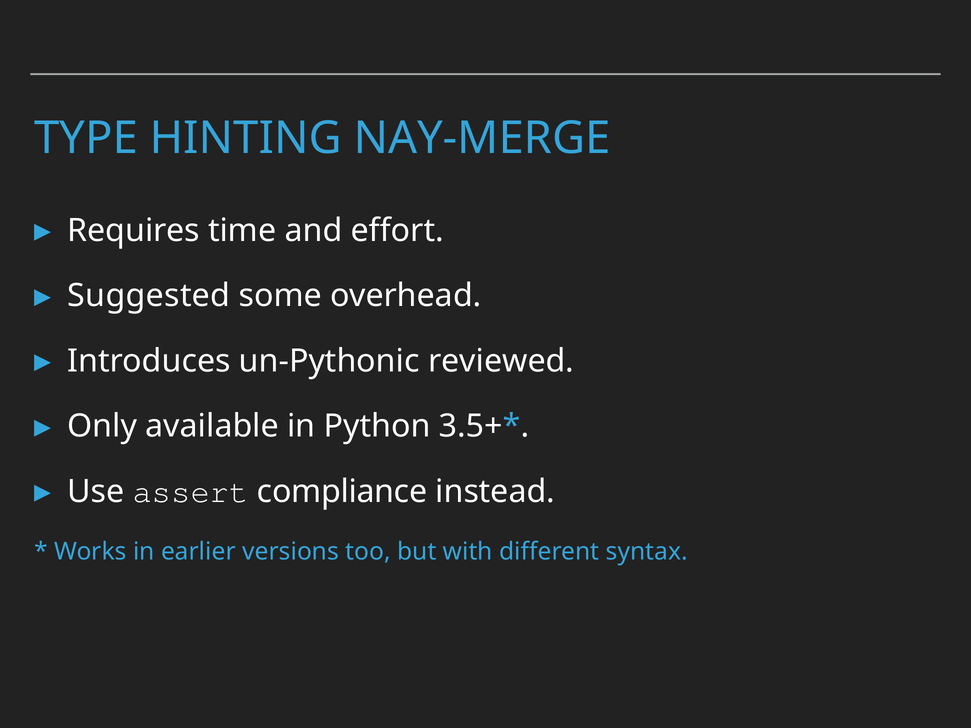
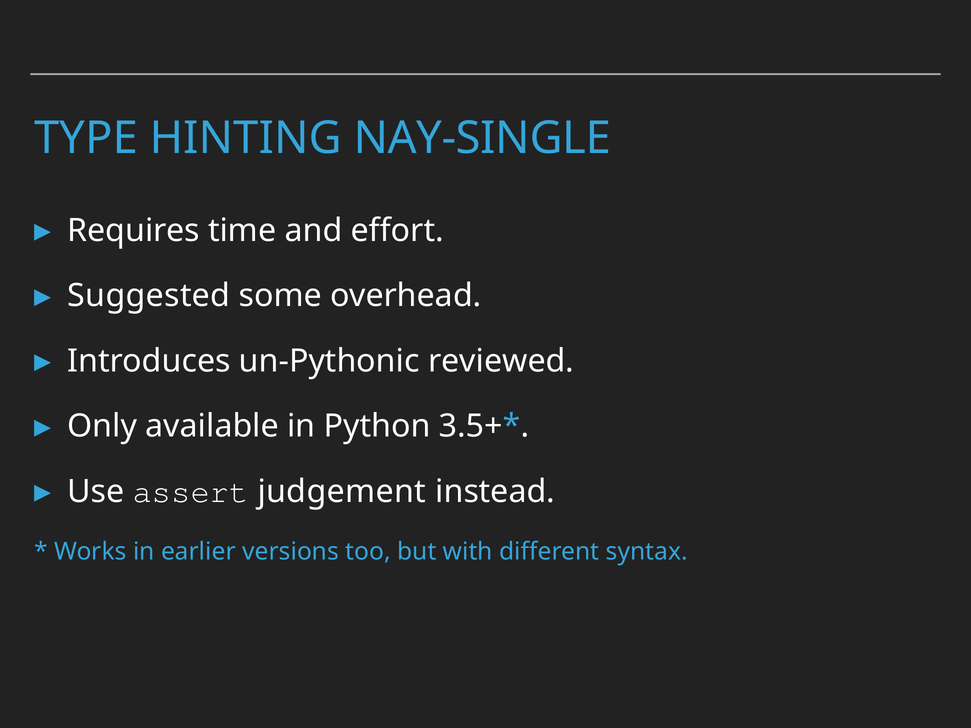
NAY-MERGE: NAY-MERGE -> NAY-SINGLE
compliance: compliance -> judgement
